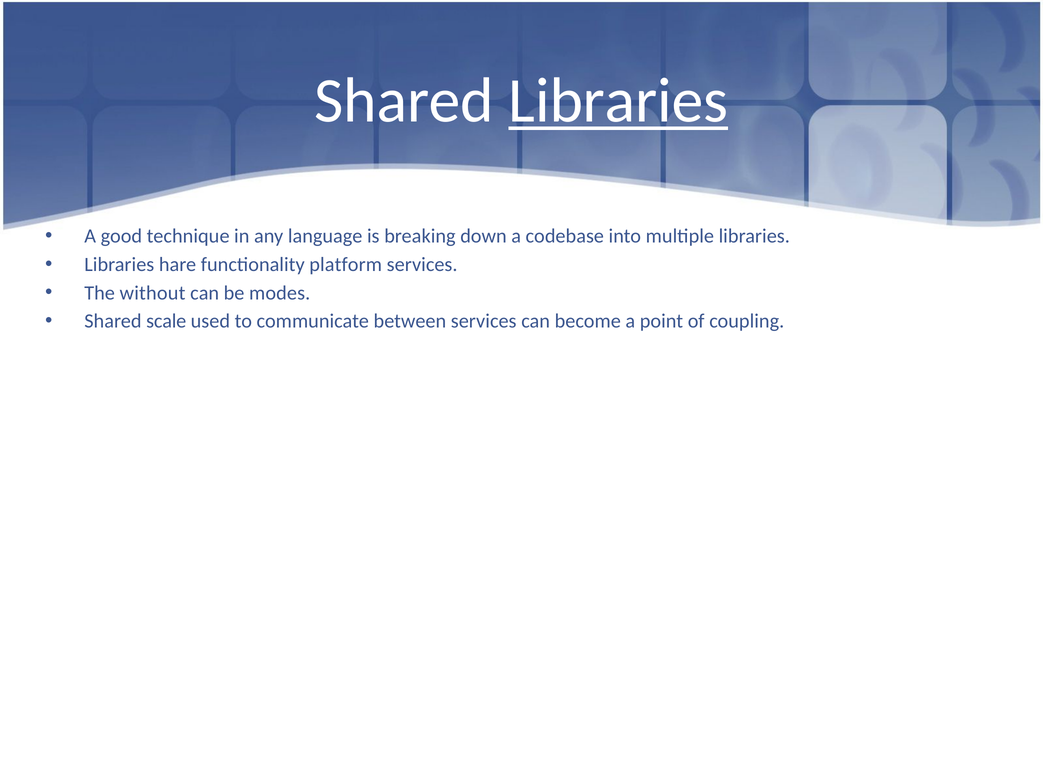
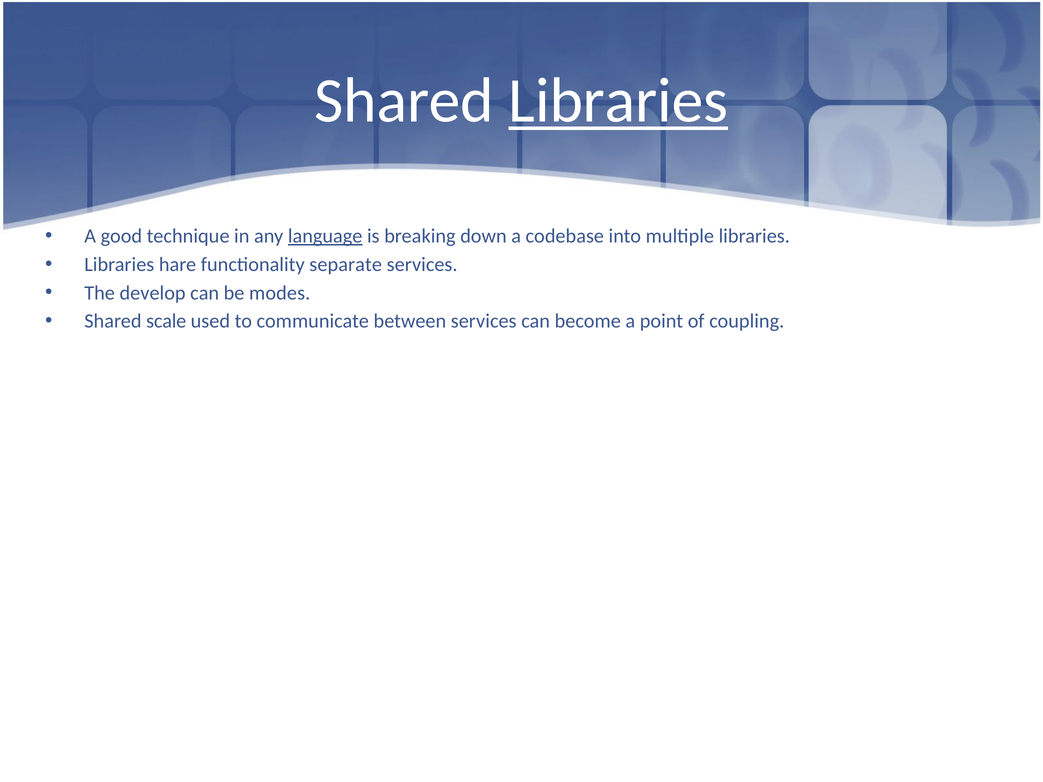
language underline: none -> present
platform: platform -> separate
without: without -> develop
